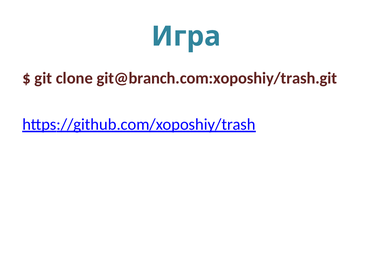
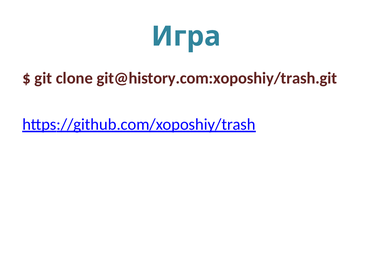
git@branch.com:xoposhiy/trash.git: git@branch.com:xoposhiy/trash.git -> git@history.com:xoposhiy/trash.git
